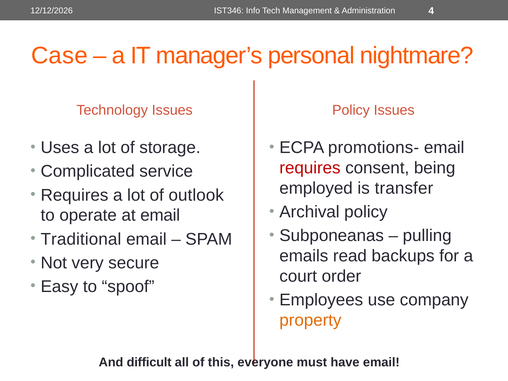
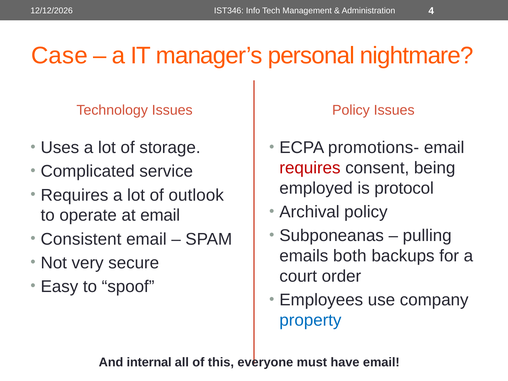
transfer: transfer -> protocol
Traditional: Traditional -> Consistent
read: read -> both
property colour: orange -> blue
difficult: difficult -> internal
